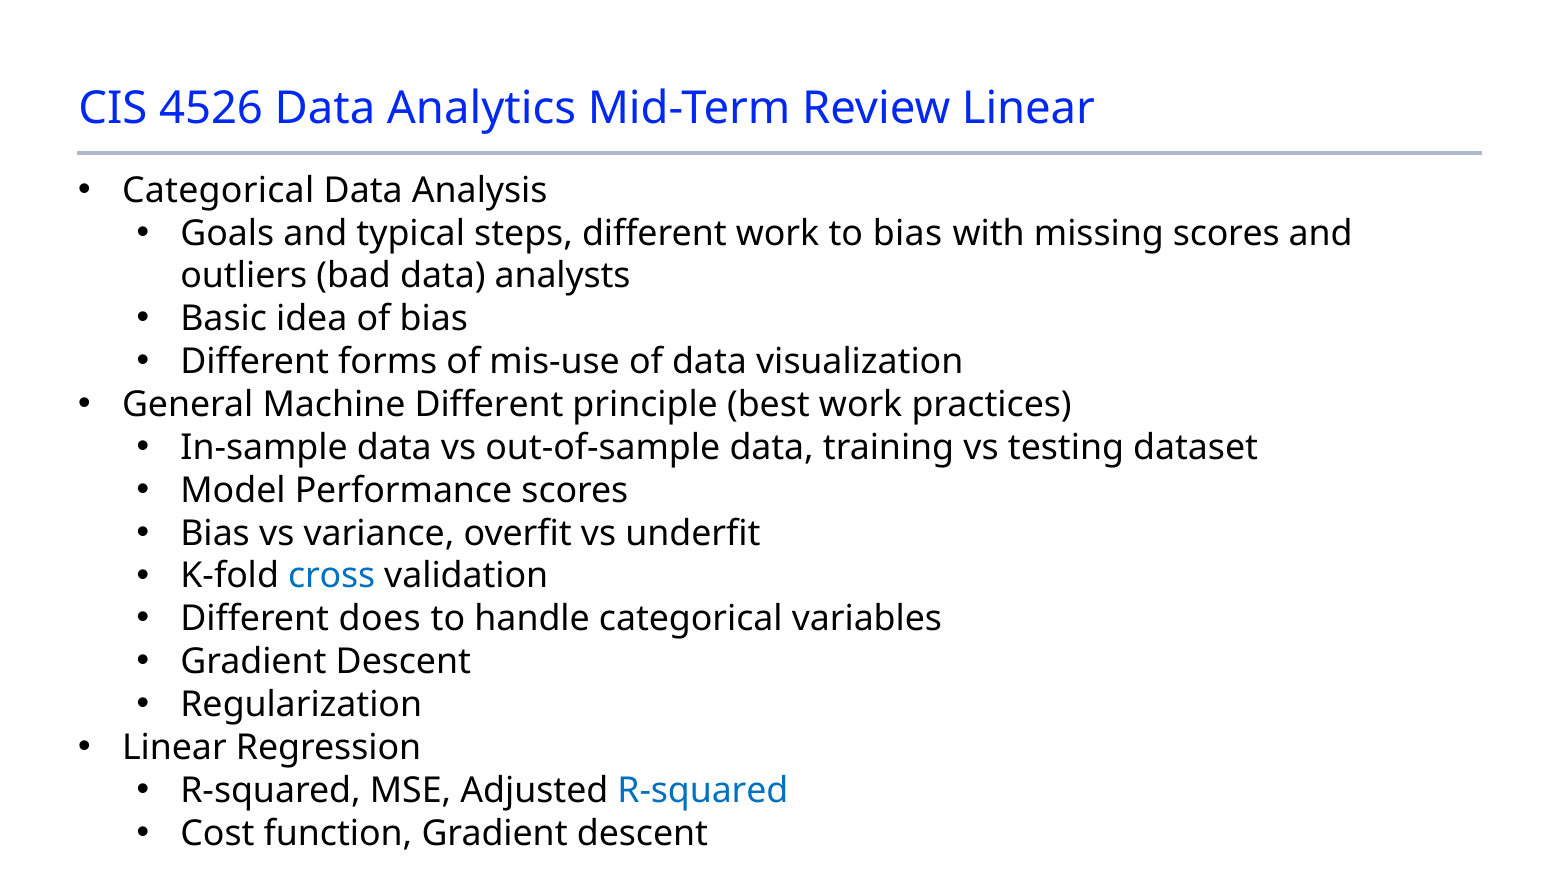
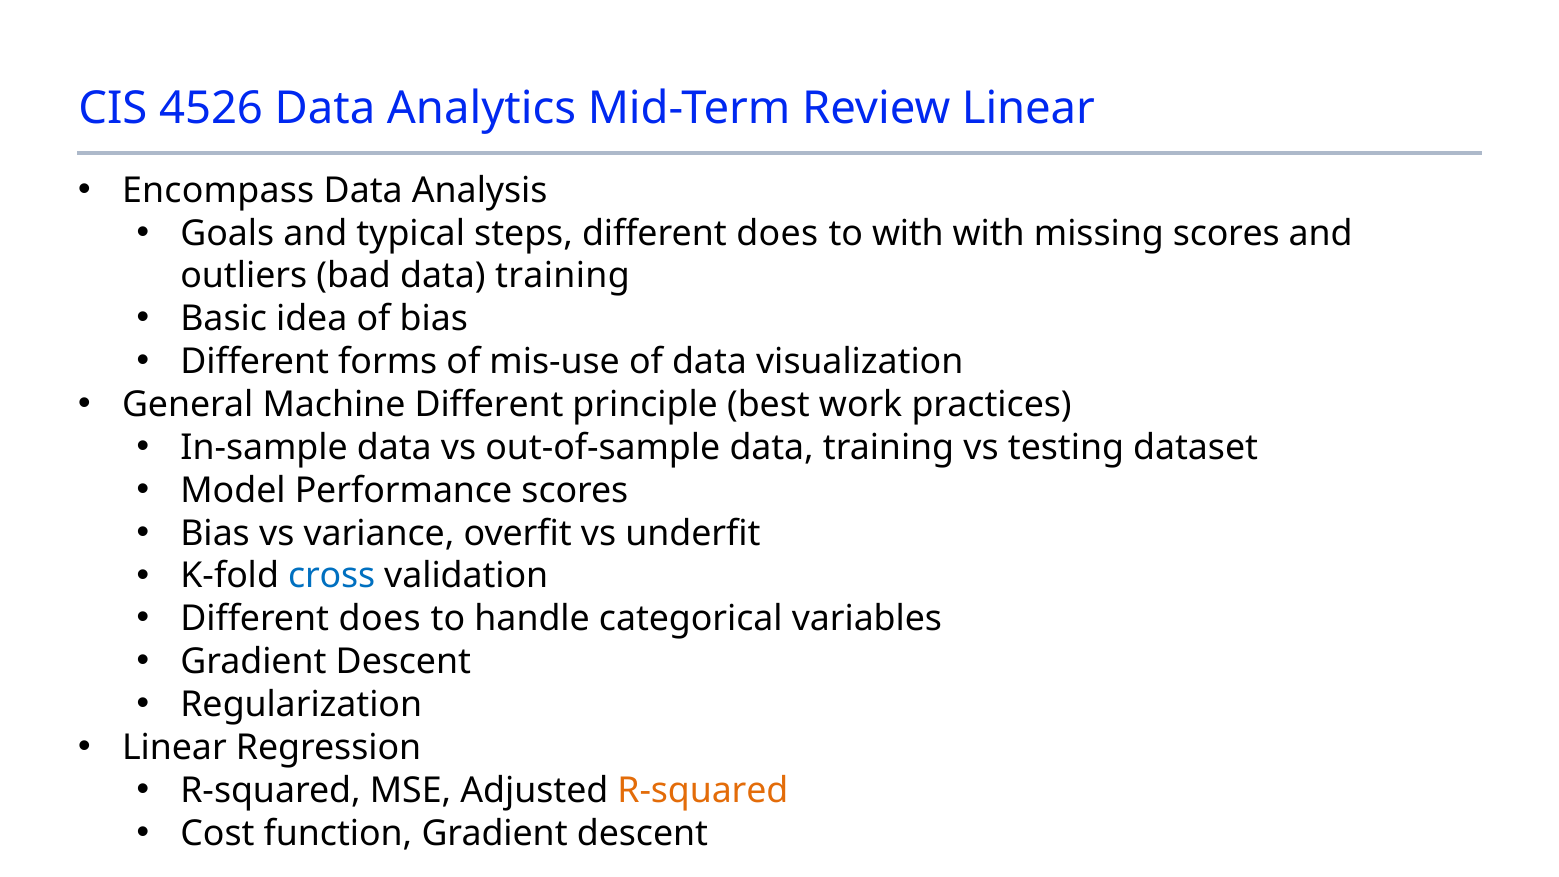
Categorical at (218, 190): Categorical -> Encompass
steps different work: work -> does
to bias: bias -> with
bad data analysts: analysts -> training
R-squared at (703, 790) colour: blue -> orange
